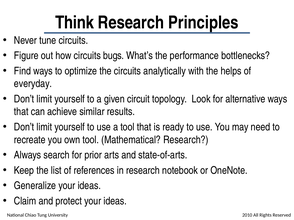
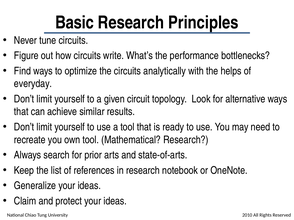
Think: Think -> Basic
bugs: bugs -> write
